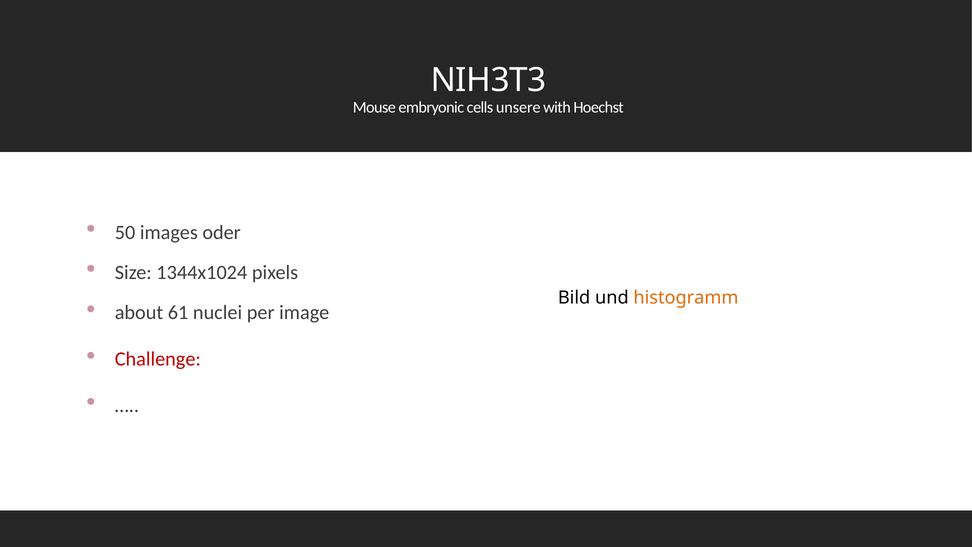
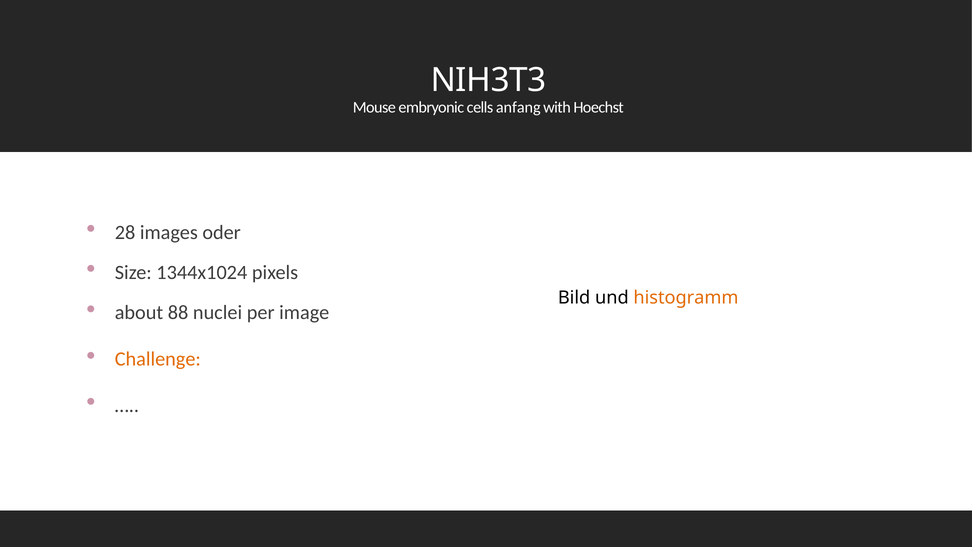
unsere: unsere -> anfang
50: 50 -> 28
61: 61 -> 88
Challenge colour: red -> orange
